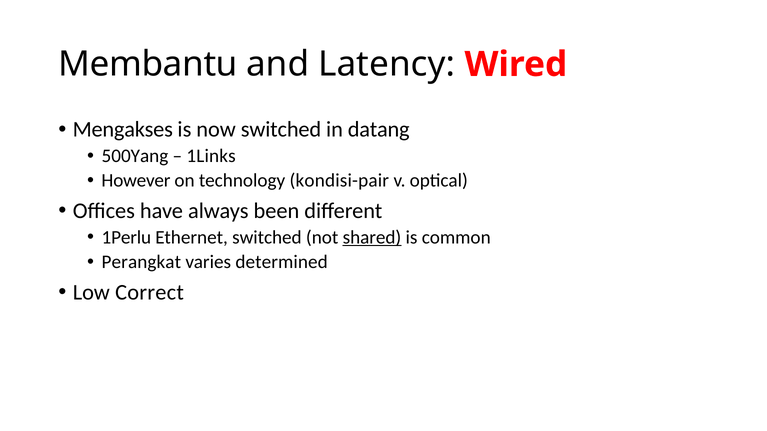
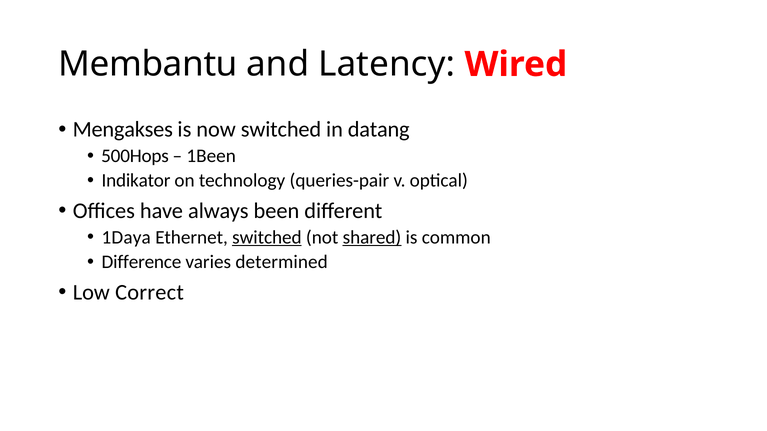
500Yang: 500Yang -> 500Hops
1Links: 1Links -> 1Been
However: However -> Indikator
kondisi-pair: kondisi-pair -> queries-pair
1Perlu: 1Perlu -> 1Daya
switched at (267, 238) underline: none -> present
Perangkat: Perangkat -> Difference
